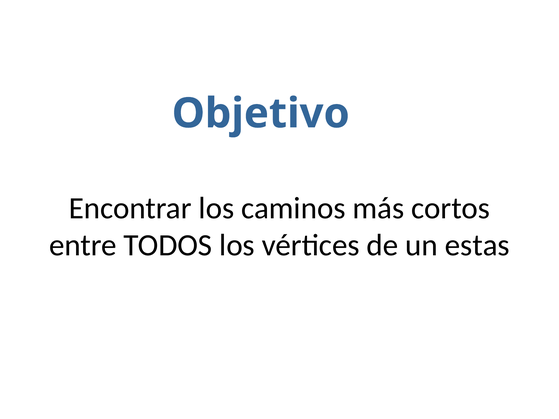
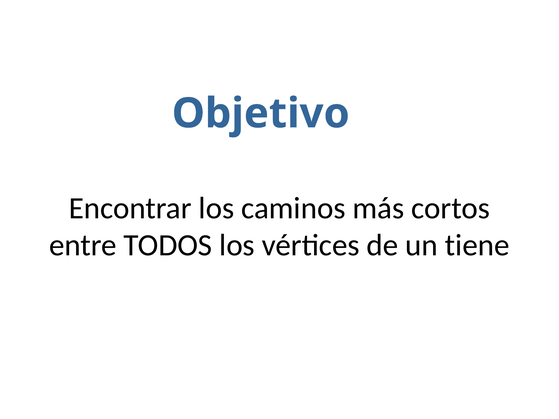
estas: estas -> tiene
